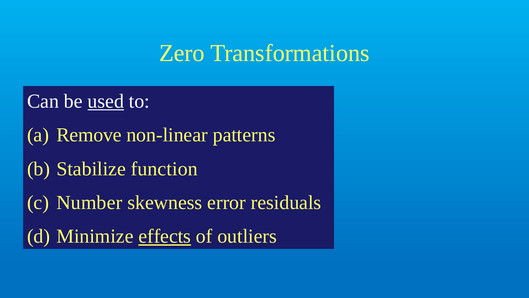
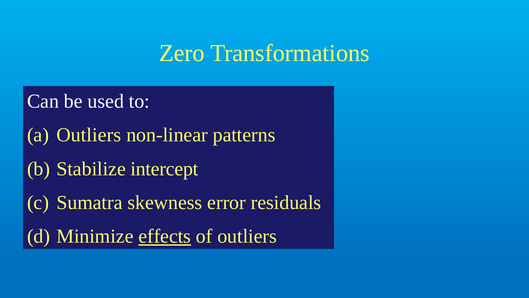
used underline: present -> none
Remove at (89, 135): Remove -> Outliers
function: function -> intercept
Number: Number -> Sumatra
